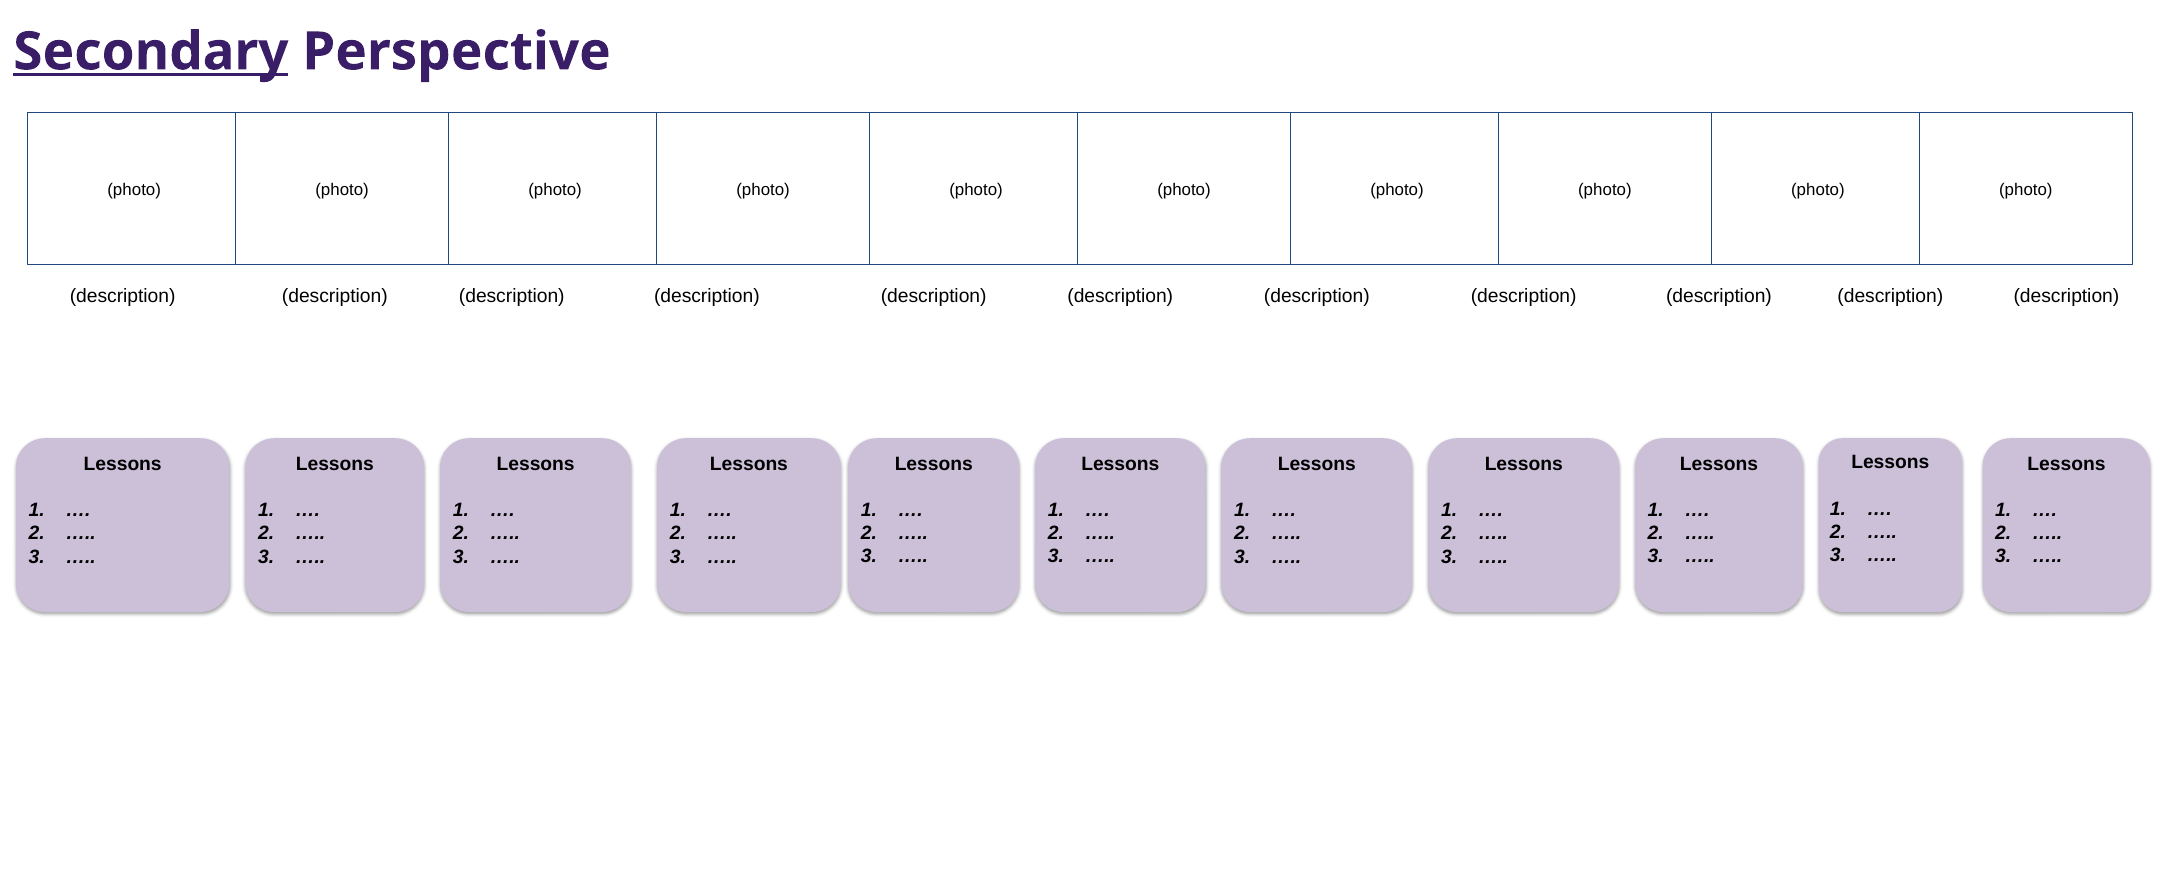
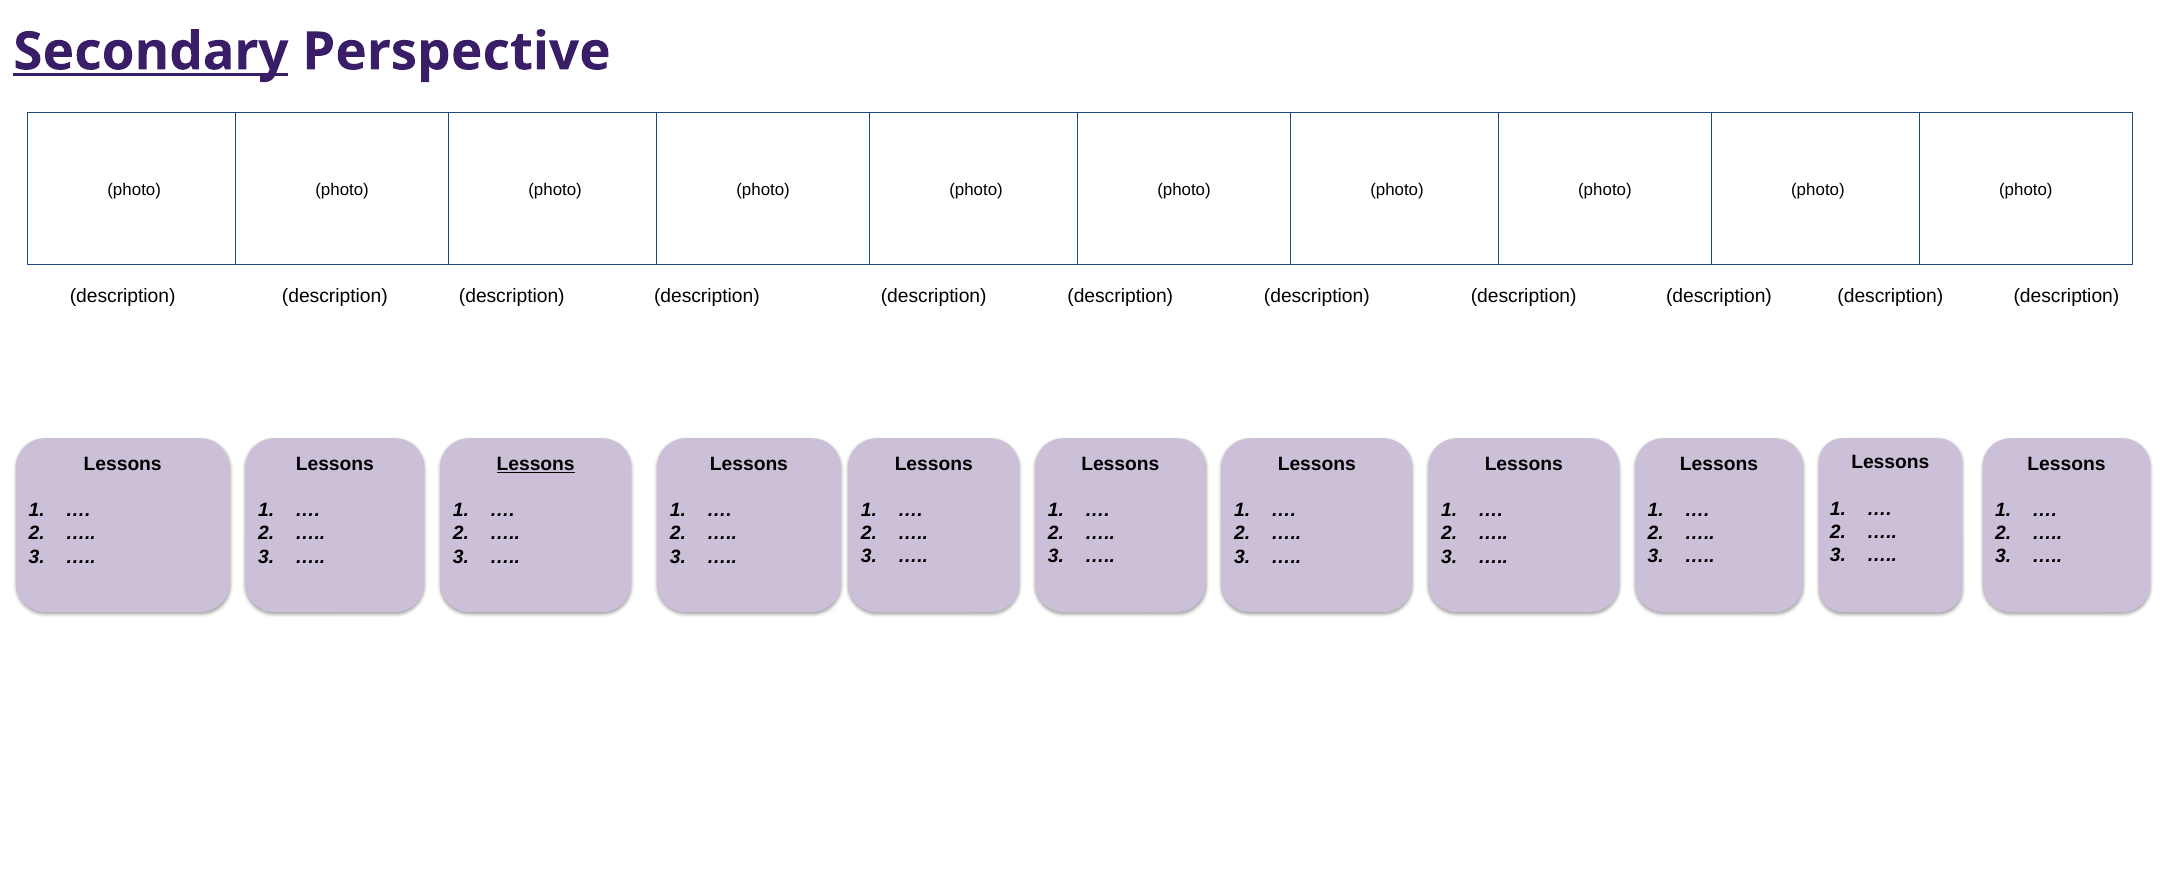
Lessons at (536, 464) underline: none -> present
